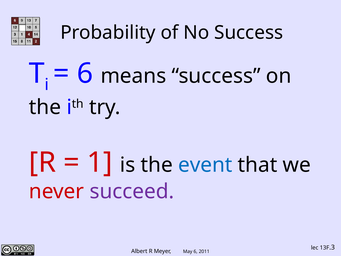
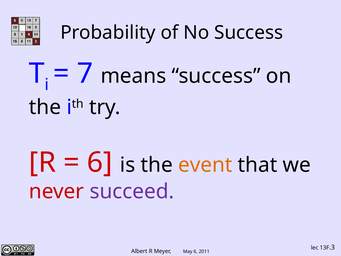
6 at (85, 74): 6 -> 7
1 at (100, 162): 1 -> 6
event colour: blue -> orange
